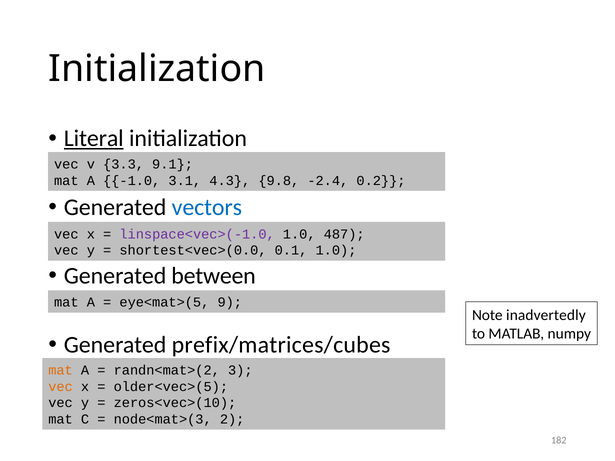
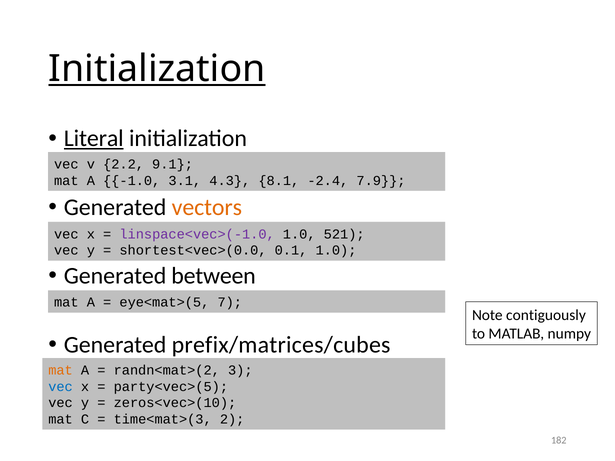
Initialization at (157, 69) underline: none -> present
3.3: 3.3 -> 2.2
9.8: 9.8 -> 8.1
0.2: 0.2 -> 7.9
vectors colour: blue -> orange
487: 487 -> 521
9: 9 -> 7
inadvertedly: inadvertedly -> contiguously
vec at (61, 387) colour: orange -> blue
older<vec>(5: older<vec>(5 -> party<vec>(5
node<mat>(3: node<mat>(3 -> time<mat>(3
